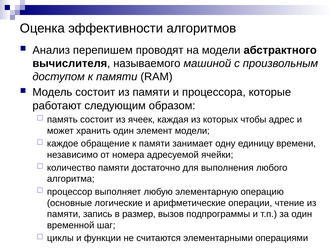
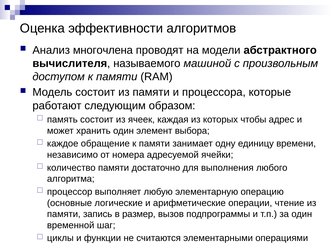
перепишем: перепишем -> многочлена
элемент модели: модели -> выбора
